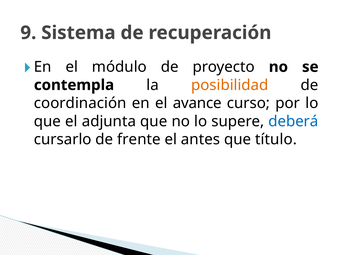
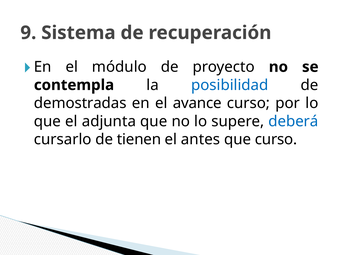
posibilidad colour: orange -> blue
coordinación: coordinación -> demostradas
frente: frente -> tienen
que título: título -> curso
